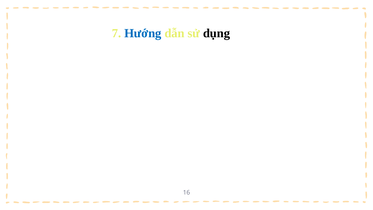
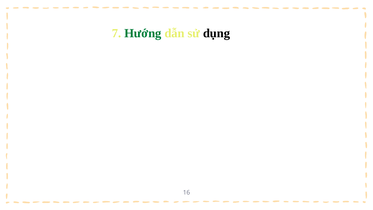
Hướng colour: blue -> green
